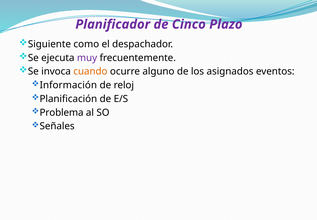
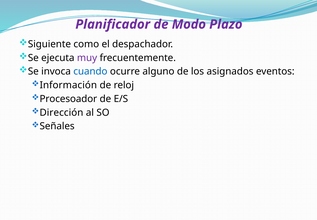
Cinco: Cinco -> Modo
cuando colour: orange -> blue
Planificación: Planificación -> Procesoador
Problema: Problema -> Dirección
